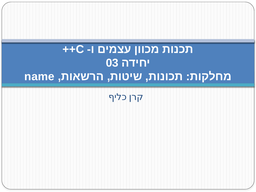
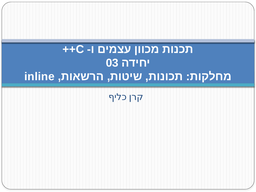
name: name -> inline
